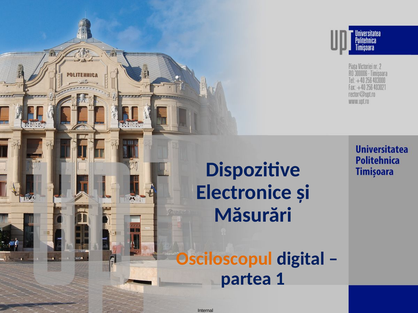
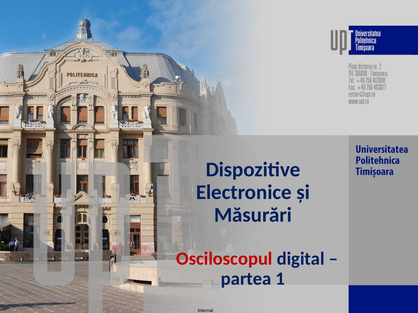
Osciloscopul colour: orange -> red
